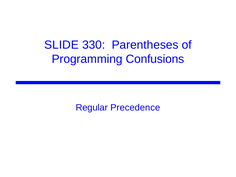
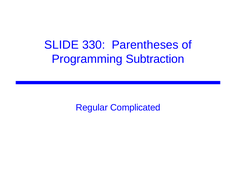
Confusions: Confusions -> Subtraction
Precedence: Precedence -> Complicated
